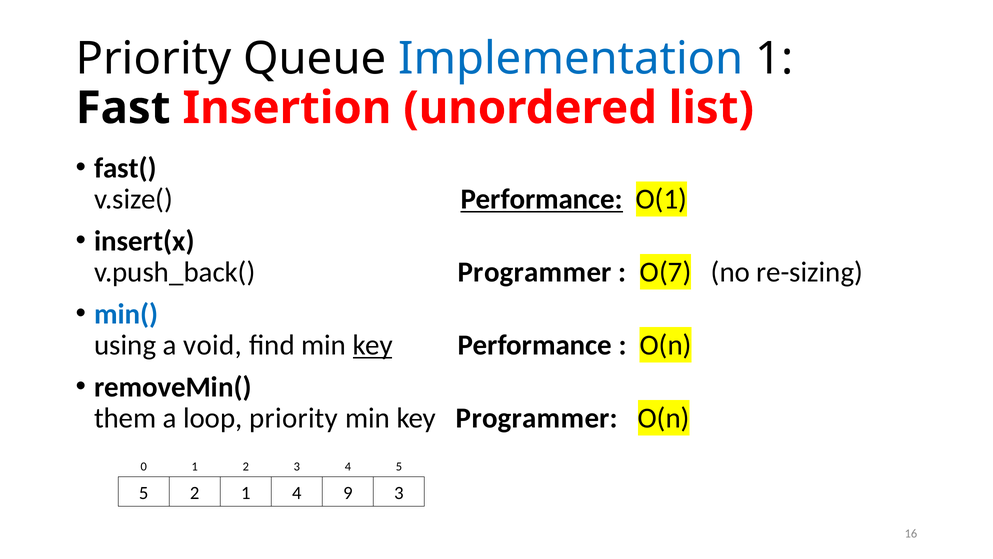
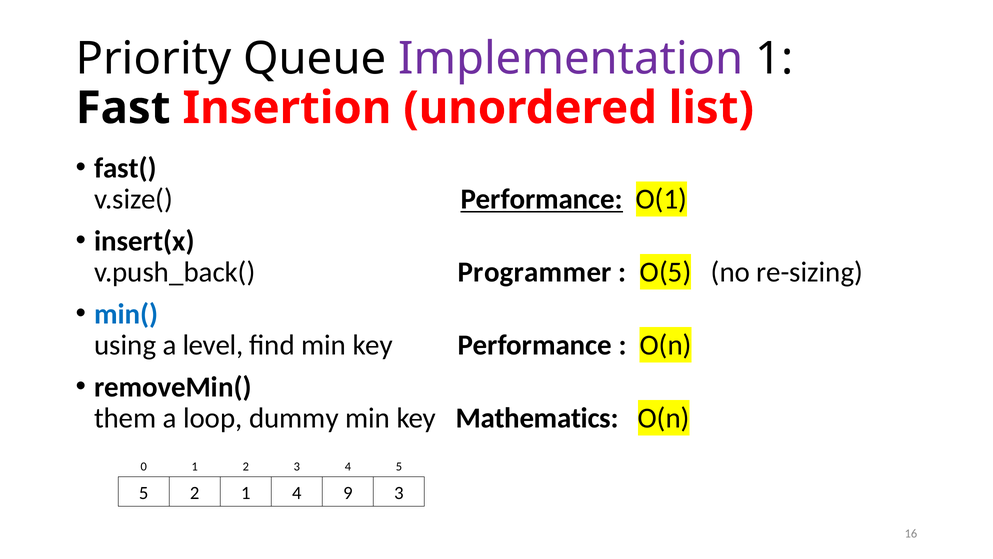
Implementation colour: blue -> purple
O(7: O(7 -> O(5
void: void -> level
key at (373, 345) underline: present -> none
loop priority: priority -> dummy
key Programmer: Programmer -> Mathematics
